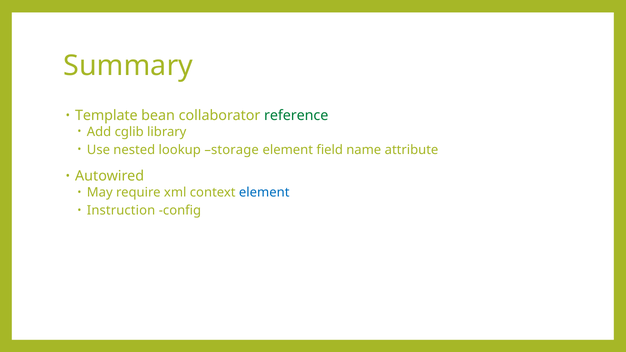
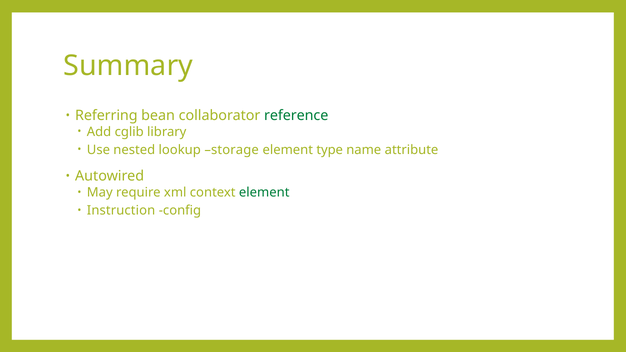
Template: Template -> Referring
field: field -> type
element at (264, 192) colour: blue -> green
